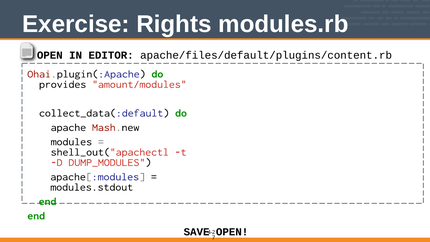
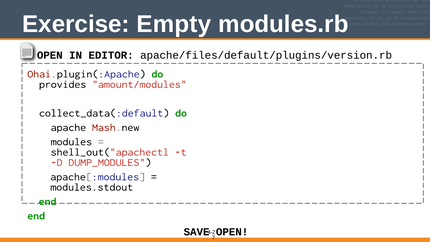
Rights: Rights -> Empty
apache/files/default/plugins/content.rb: apache/files/default/plugins/content.rb -> apache/files/default/plugins/version.rb
